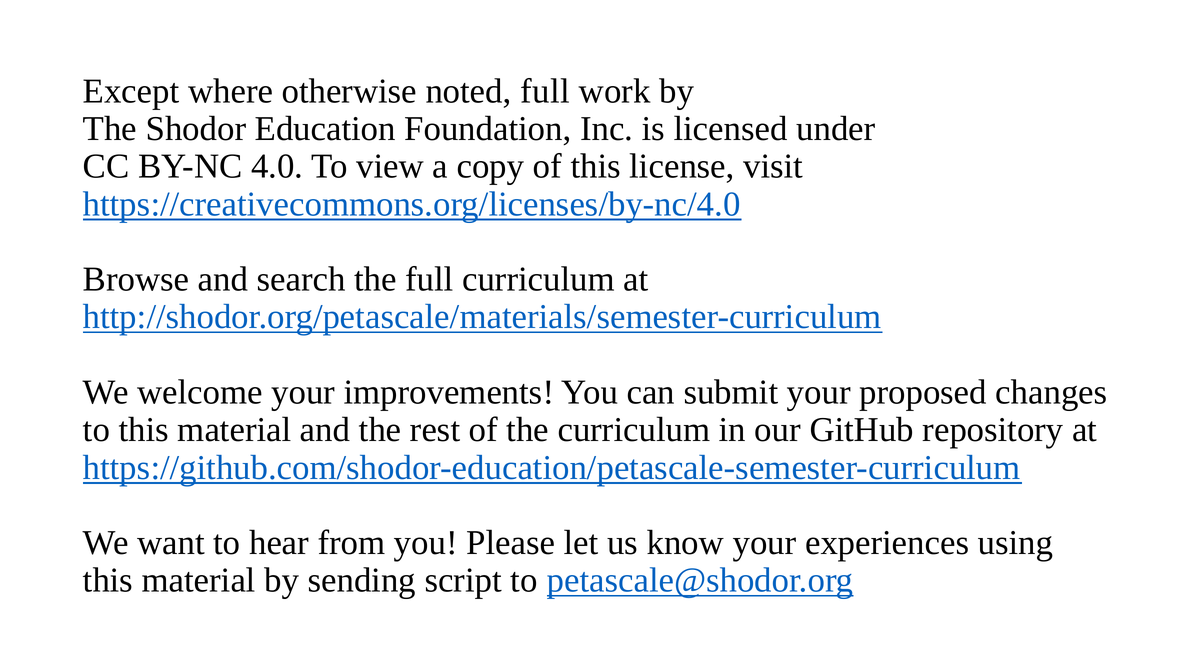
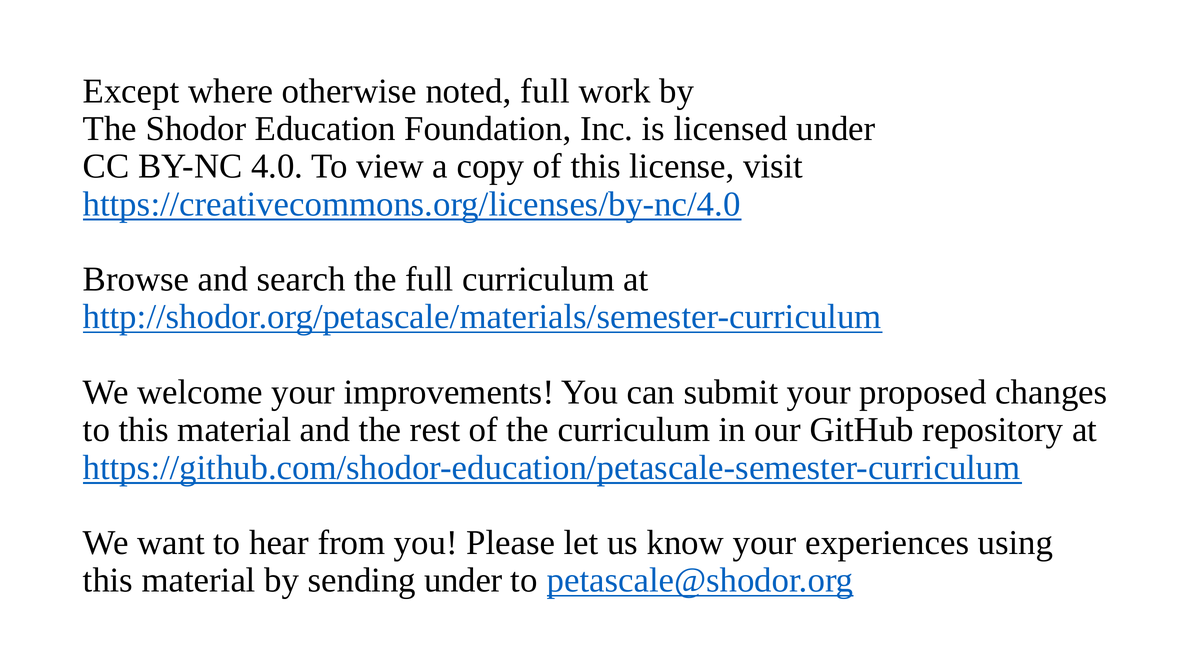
sending script: script -> under
